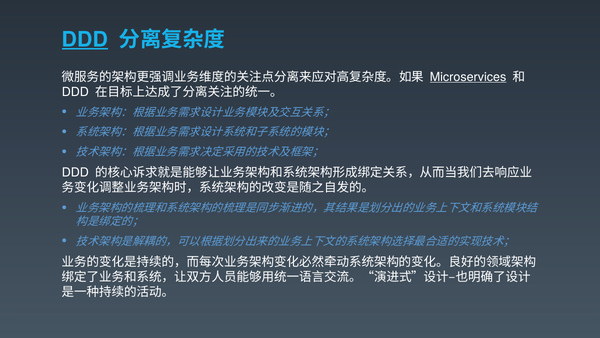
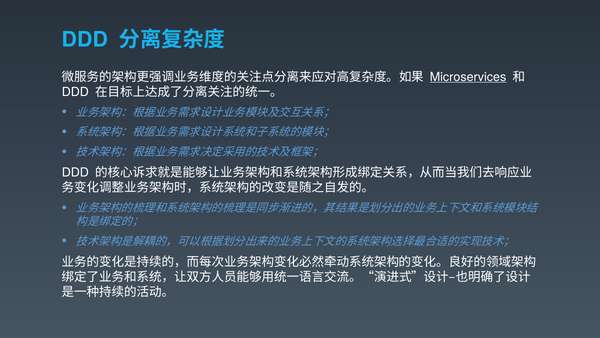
DDD at (85, 40) underline: present -> none
